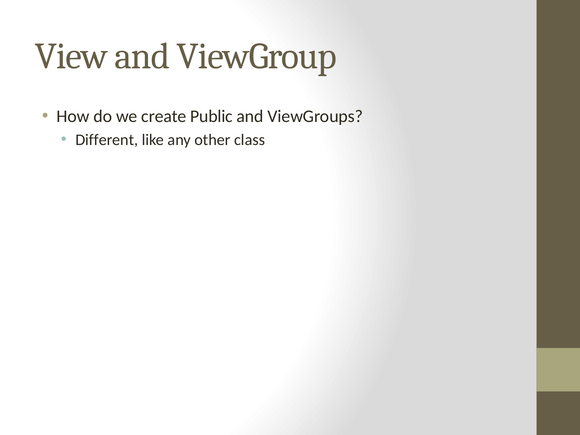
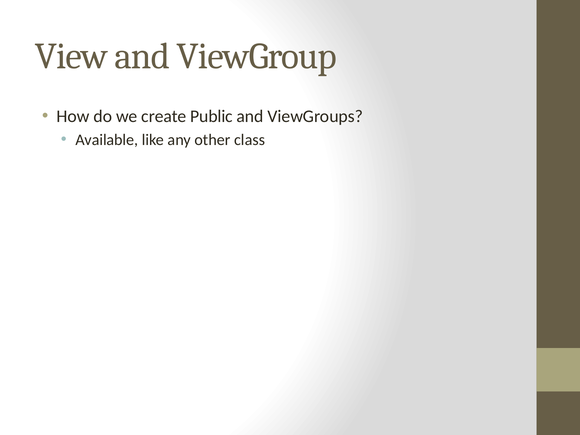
Different: Different -> Available
